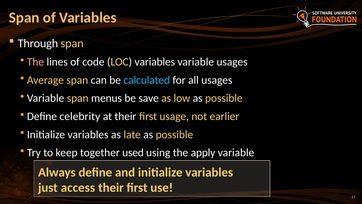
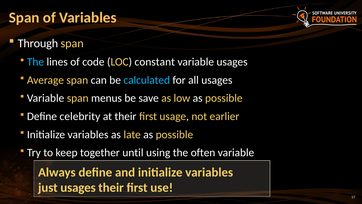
The at (35, 62) colour: pink -> light blue
LOC variables: variables -> constant
used: used -> until
apply: apply -> often
just access: access -> usages
